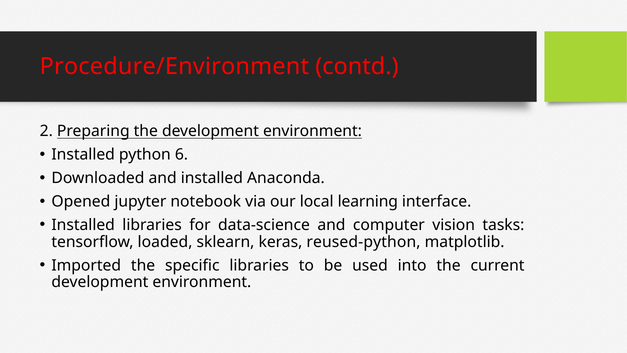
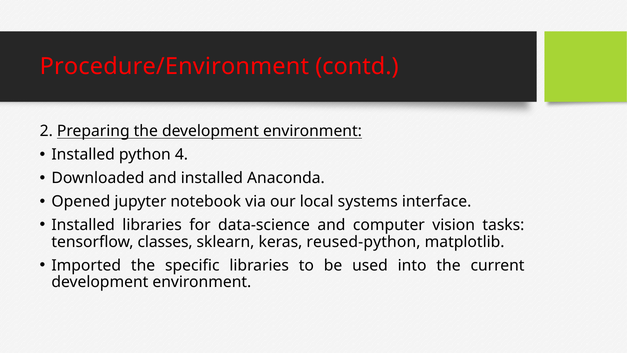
6: 6 -> 4
learning: learning -> systems
loaded: loaded -> classes
